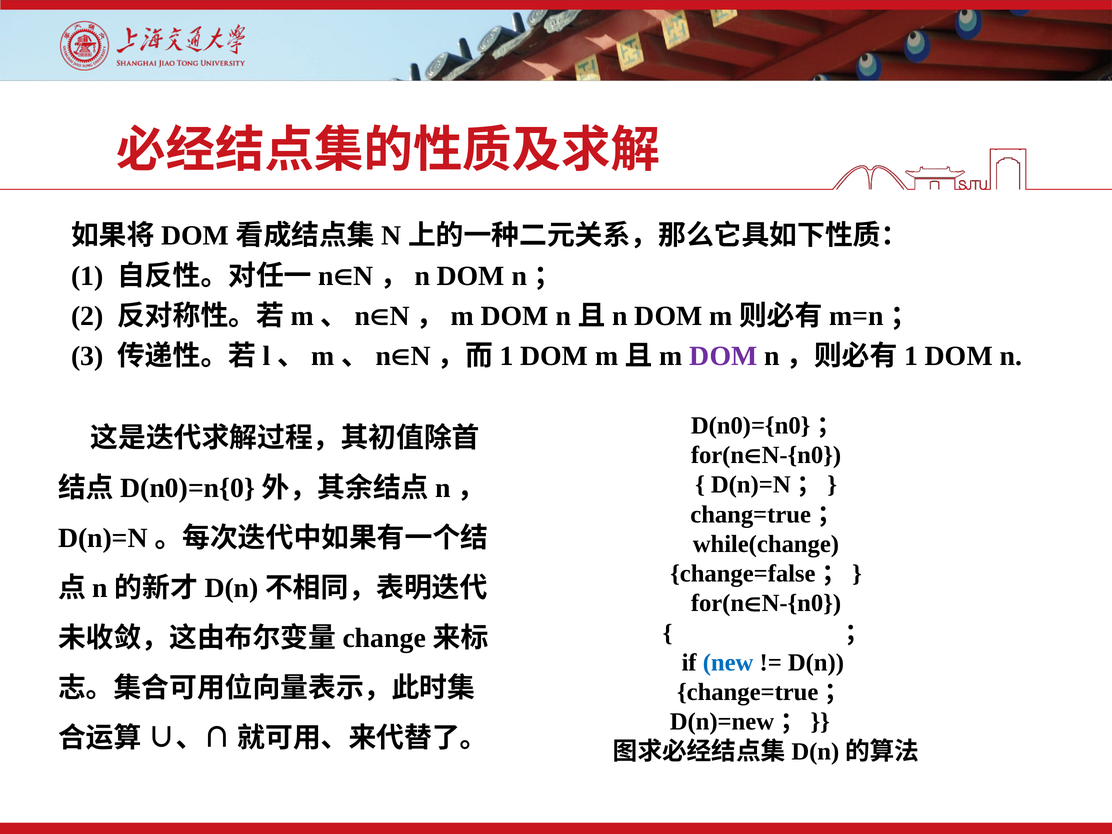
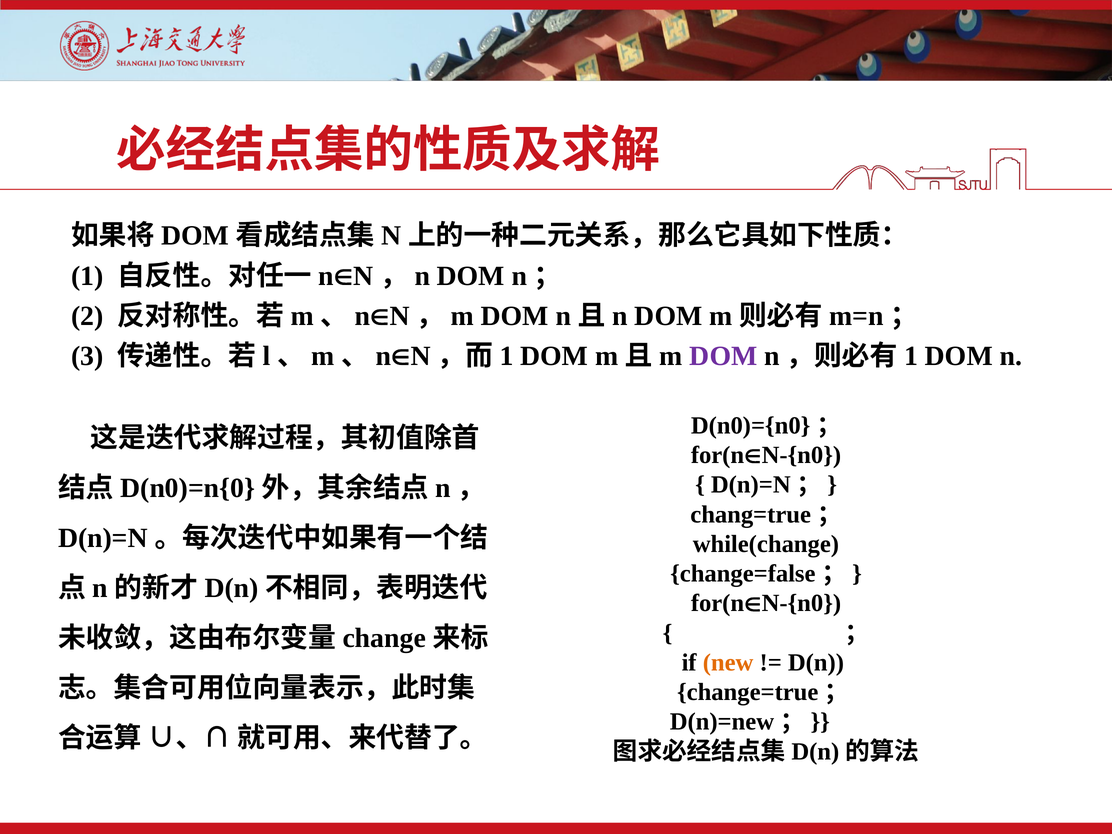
new colour: blue -> orange
